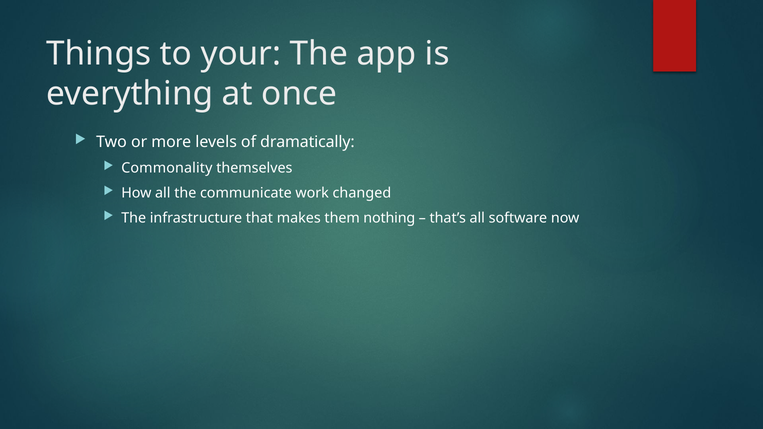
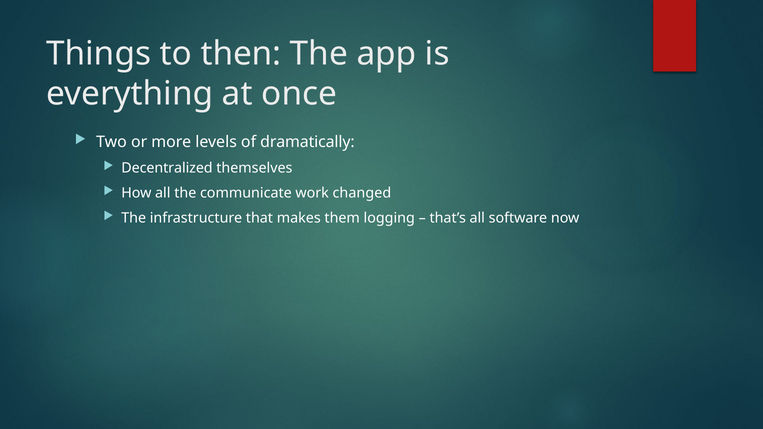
your: your -> then
Commonality: Commonality -> Decentralized
nothing: nothing -> logging
